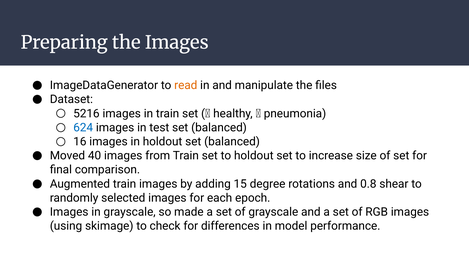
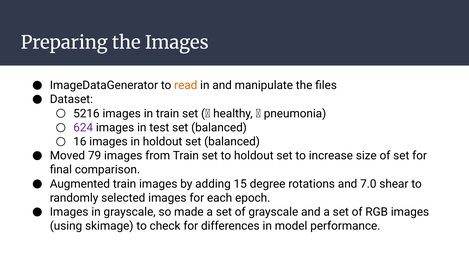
624 colour: blue -> purple
40: 40 -> 79
0.8: 0.8 -> 7.0
